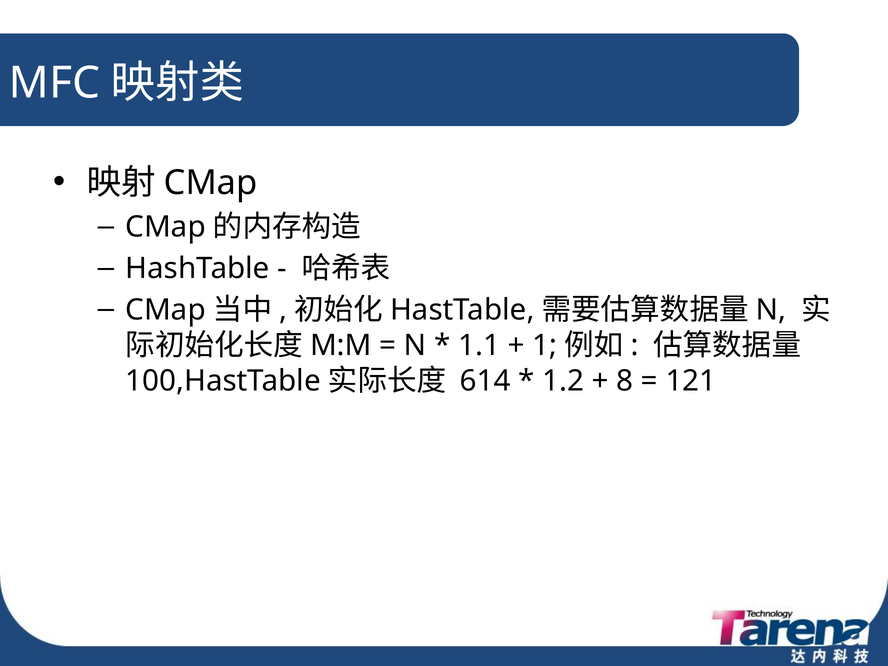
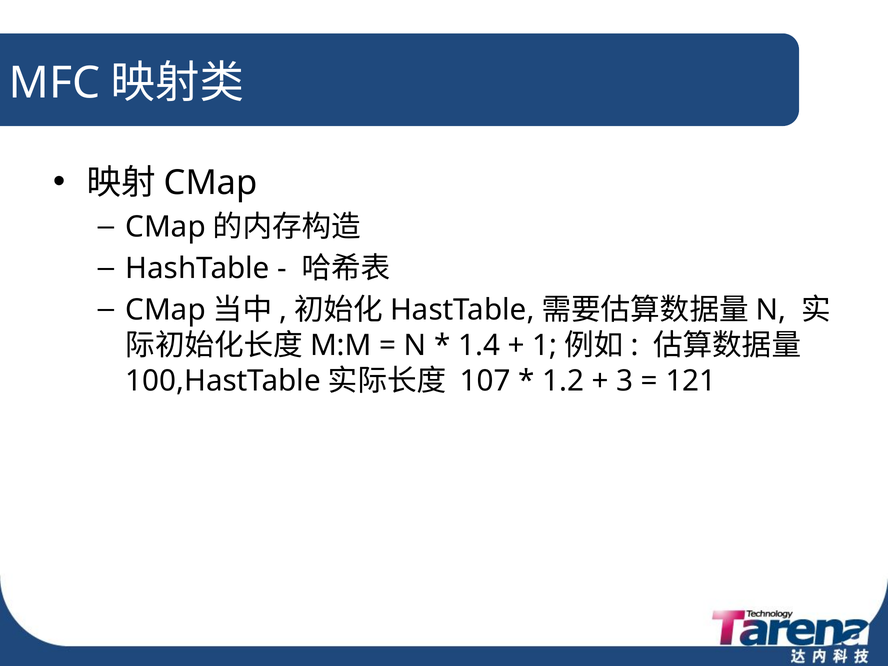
1.1: 1.1 -> 1.4
614: 614 -> 107
8: 8 -> 3
